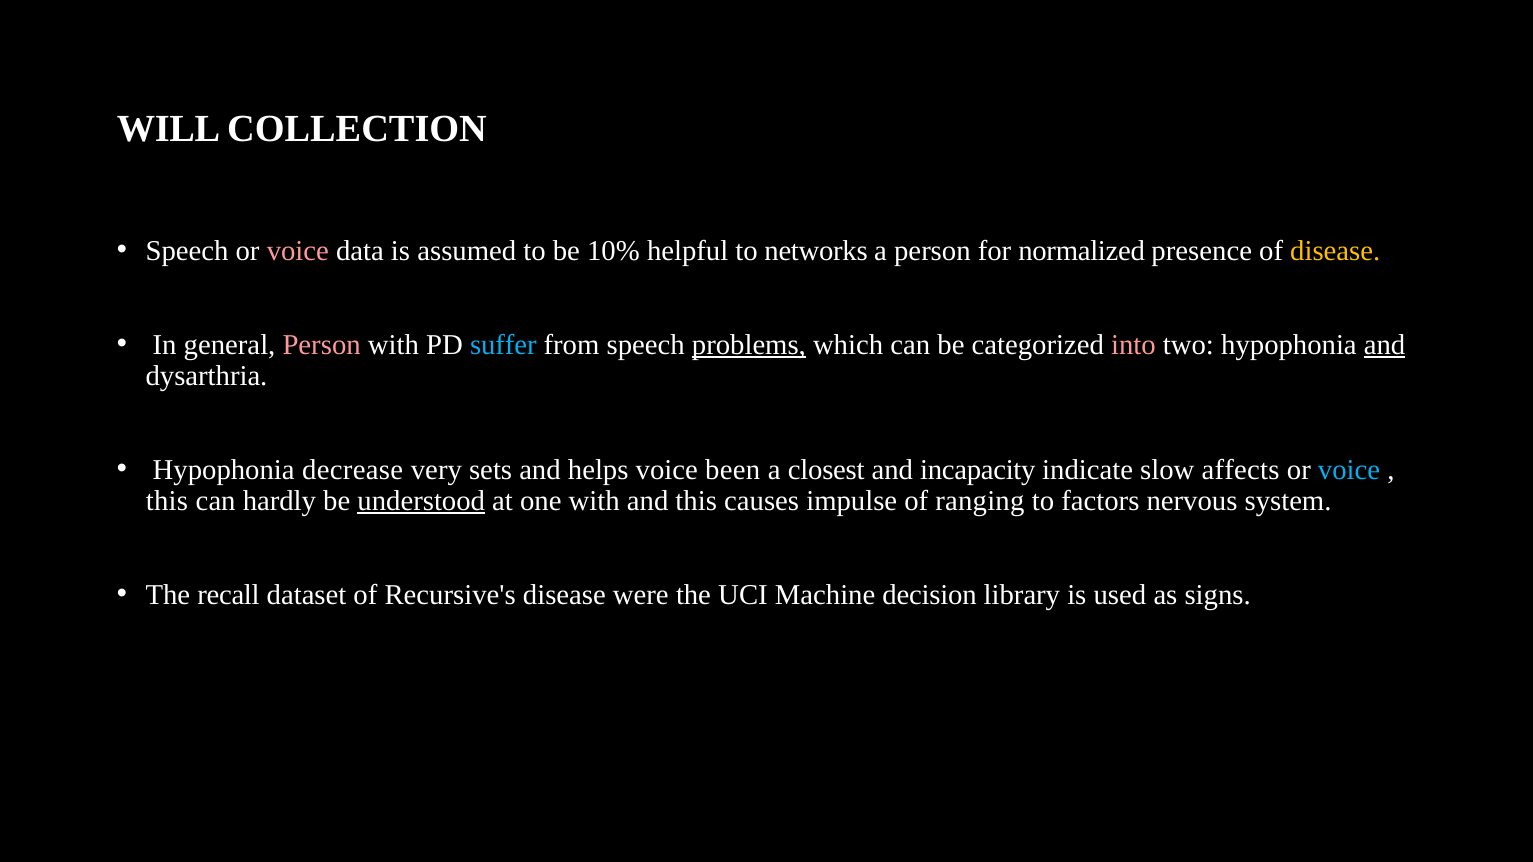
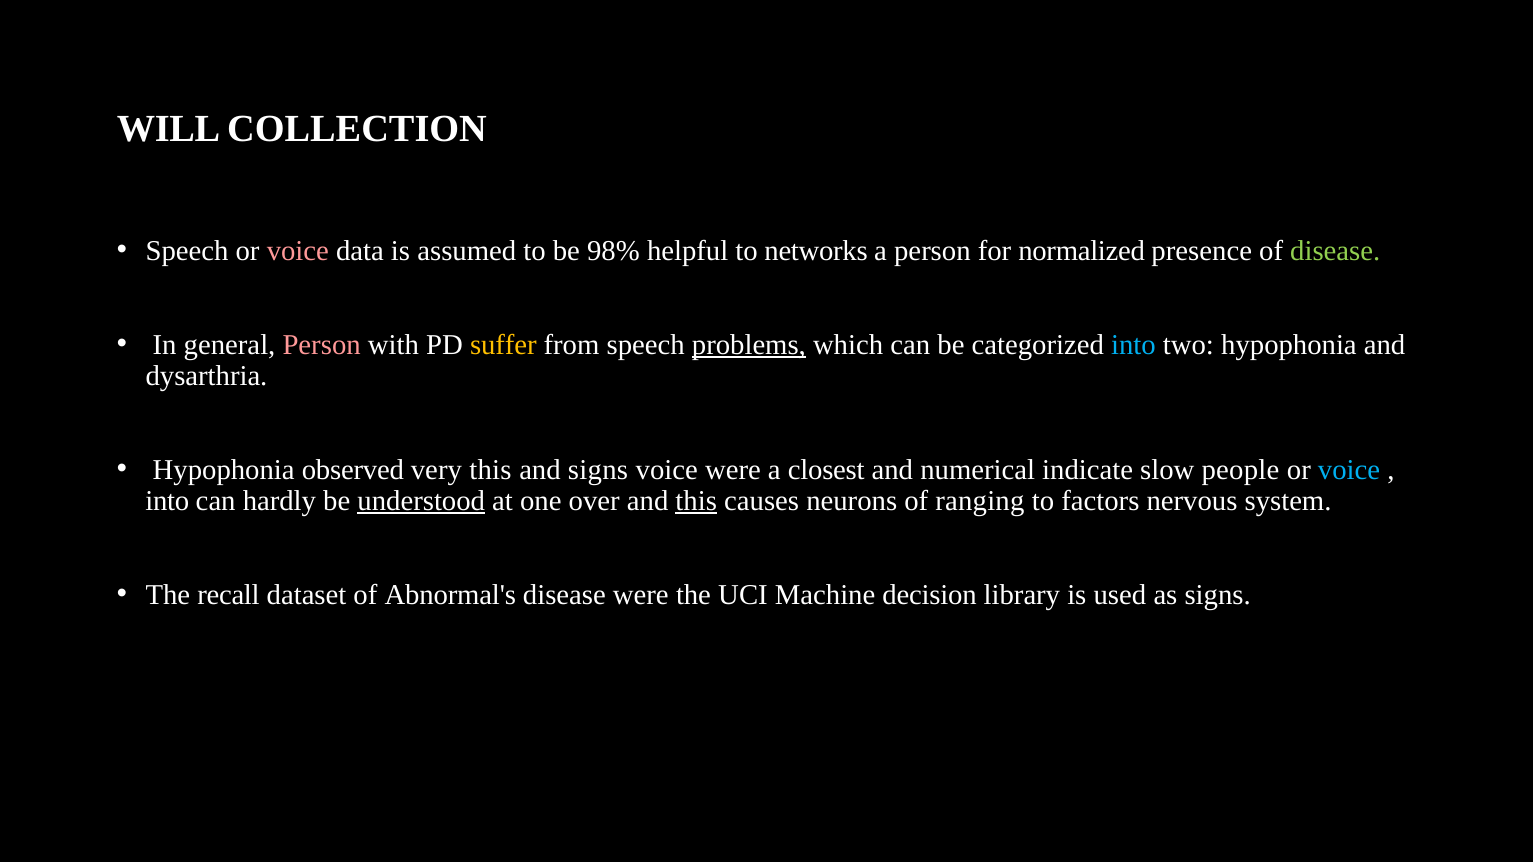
10%: 10% -> 98%
disease at (1335, 251) colour: yellow -> light green
suffer colour: light blue -> yellow
into at (1133, 345) colour: pink -> light blue
and at (1385, 345) underline: present -> none
decrease: decrease -> observed
very sets: sets -> this
and helps: helps -> signs
voice been: been -> were
incapacity: incapacity -> numerical
affects: affects -> people
this at (167, 501): this -> into
one with: with -> over
this at (696, 501) underline: none -> present
impulse: impulse -> neurons
Recursive's: Recursive's -> Abnormal's
